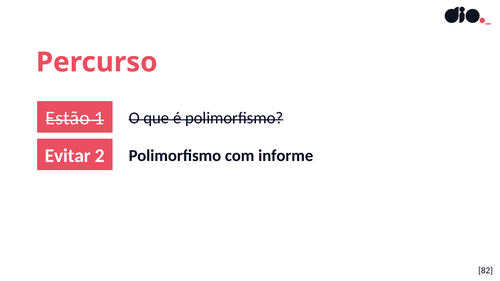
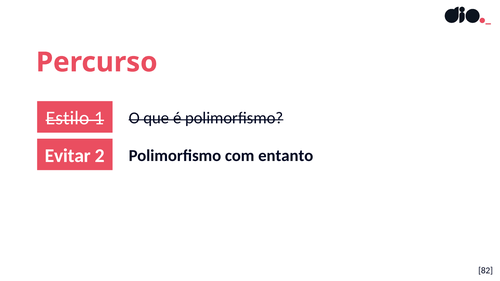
Estão: Estão -> Estilo
informe: informe -> entanto
